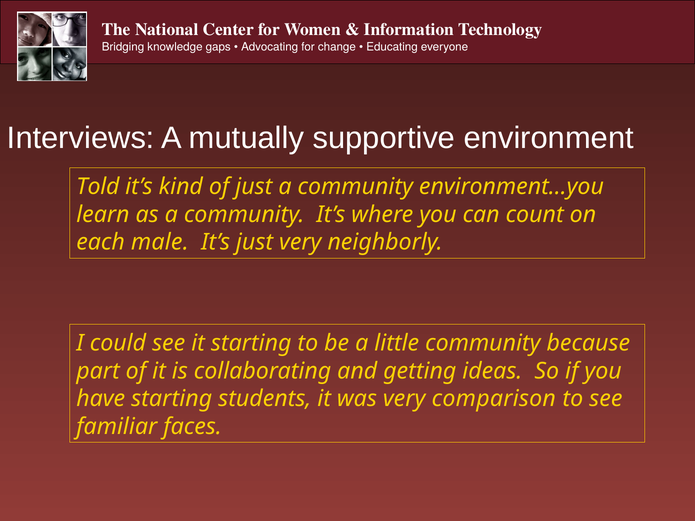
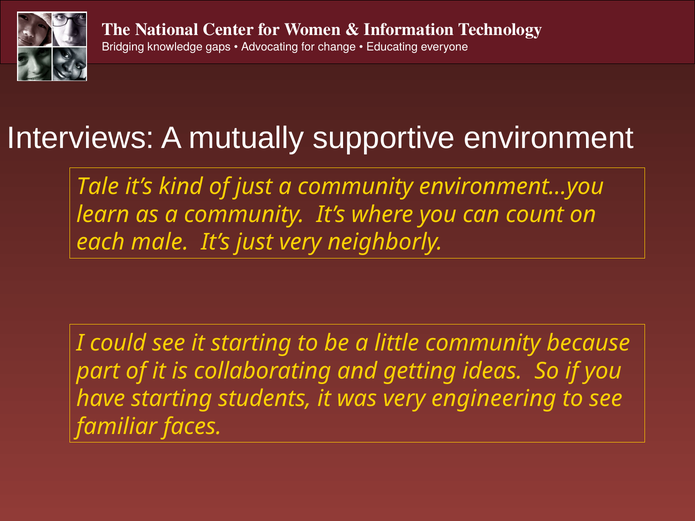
Told: Told -> Tale
comparison: comparison -> engineering
